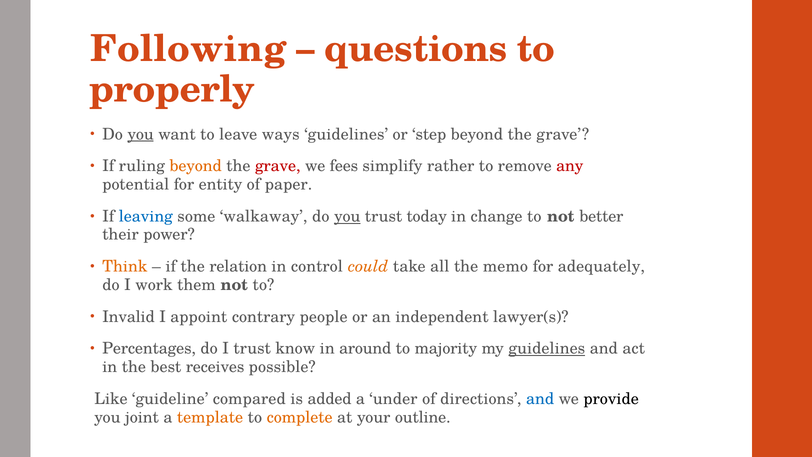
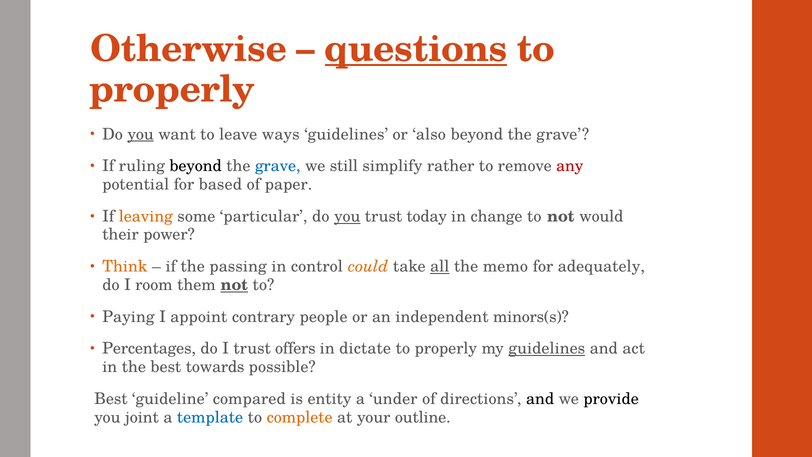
Following: Following -> Otherwise
questions underline: none -> present
step: step -> also
beyond at (196, 166) colour: orange -> black
grave at (278, 166) colour: red -> blue
fees: fees -> still
entity: entity -> based
leaving colour: blue -> orange
walkaway: walkaway -> particular
better: better -> would
relation: relation -> passing
all underline: none -> present
work: work -> room
not at (234, 285) underline: none -> present
Invalid: Invalid -> Paying
lawyer(s: lawyer(s -> minors(s
know: know -> offers
around: around -> dictate
majority at (446, 348): majority -> properly
receives: receives -> towards
Like at (111, 399): Like -> Best
added: added -> entity
and at (540, 399) colour: blue -> black
template colour: orange -> blue
